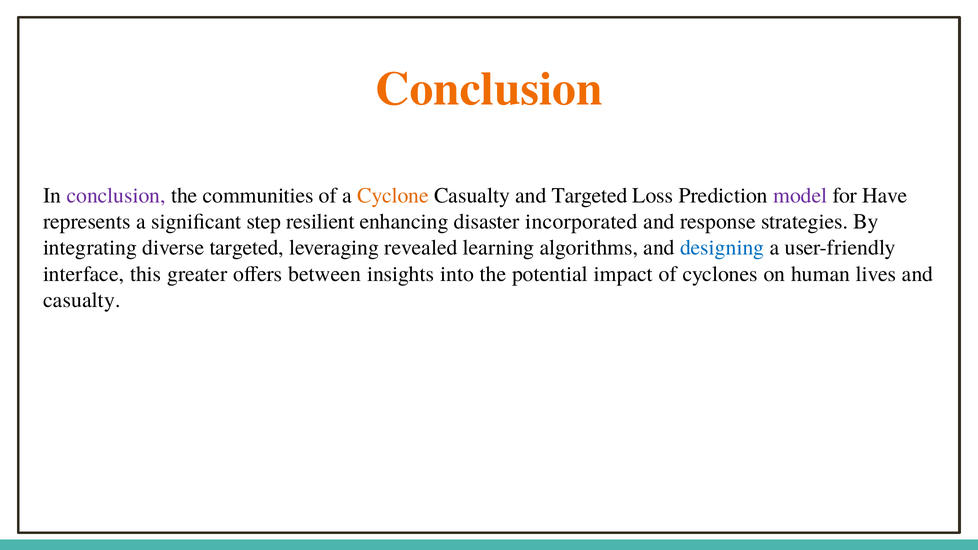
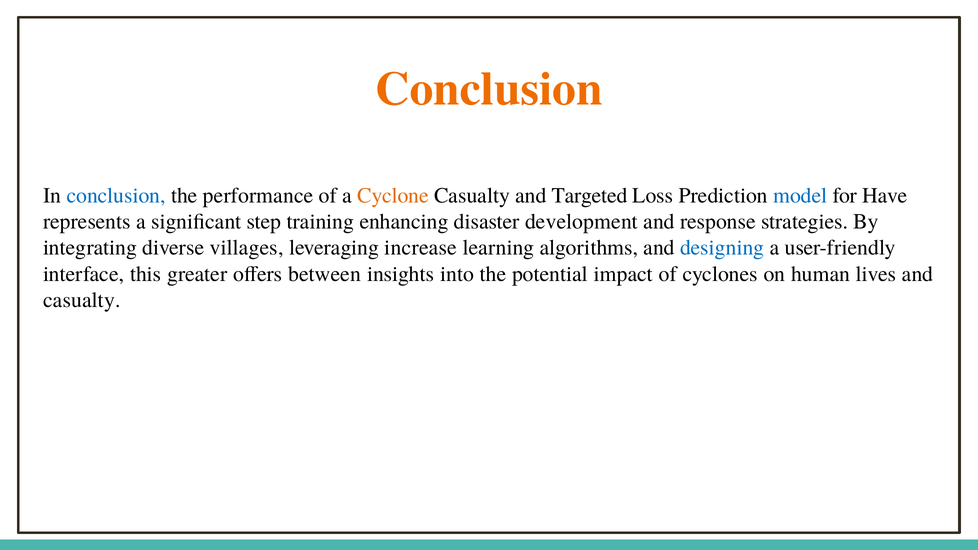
conclusion at (116, 196) colour: purple -> blue
communities: communities -> performance
model colour: purple -> blue
resilient: resilient -> training
incorporated: incorporated -> development
diverse targeted: targeted -> villages
revealed: revealed -> increase
